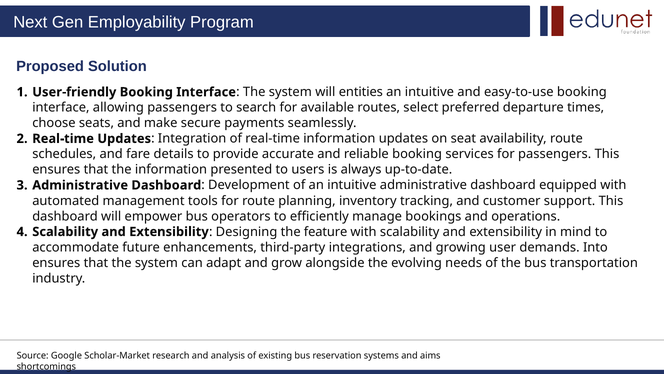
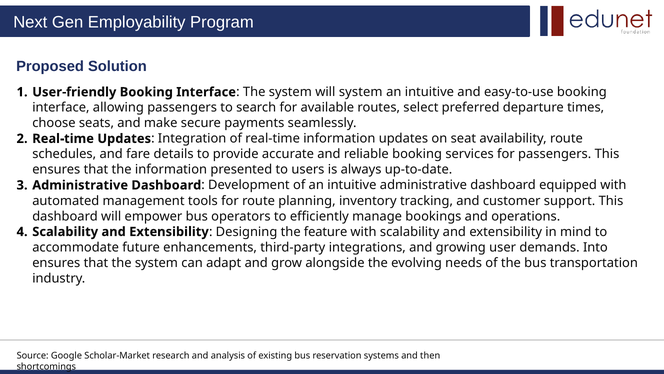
will entities: entities -> system
aims: aims -> then
